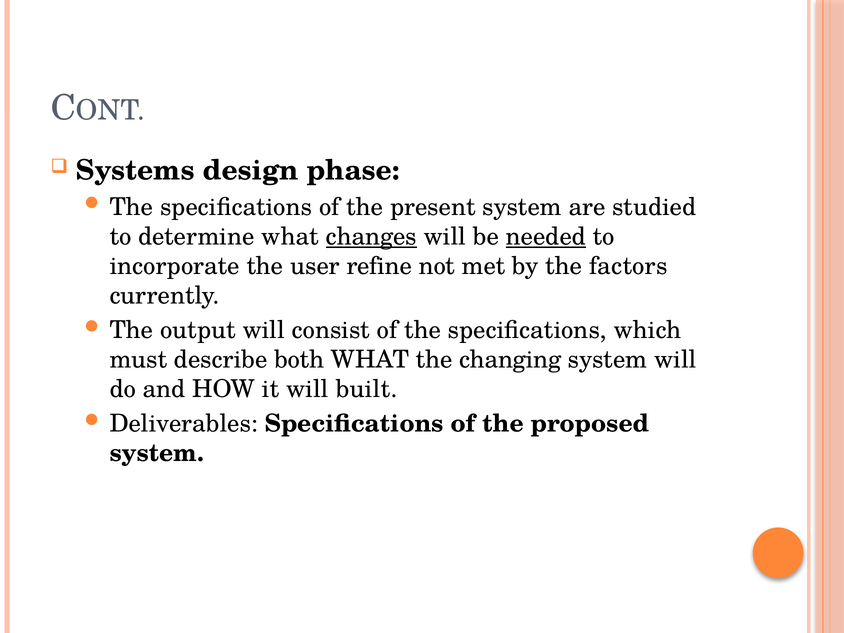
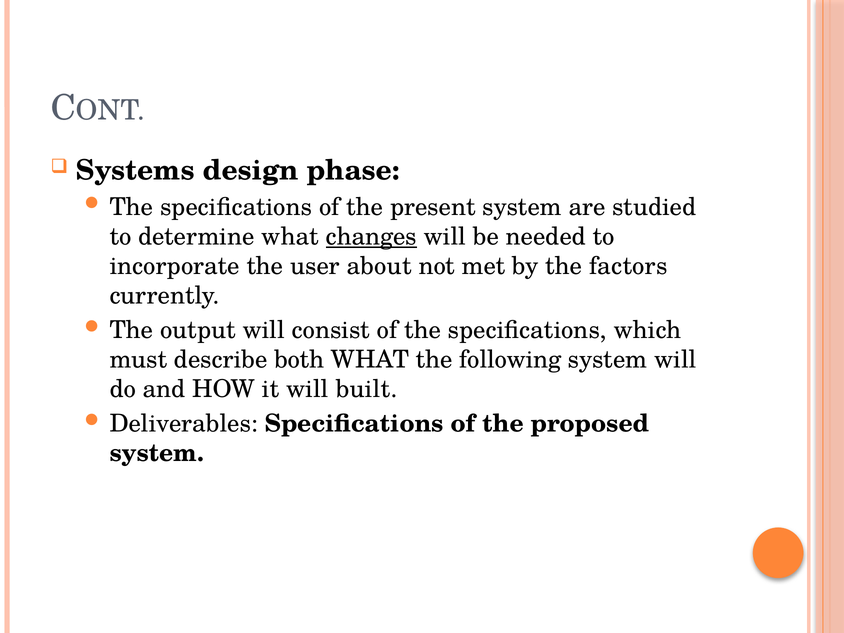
needed underline: present -> none
refine: refine -> about
changing: changing -> following
